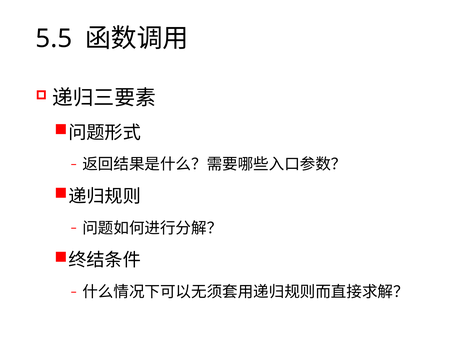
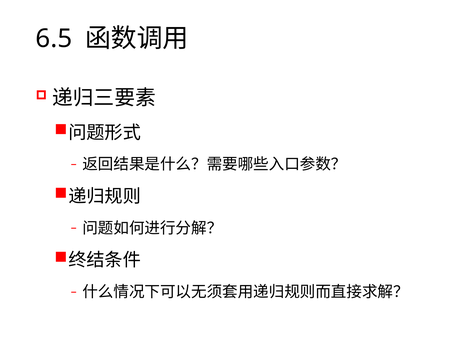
5.5: 5.5 -> 6.5
